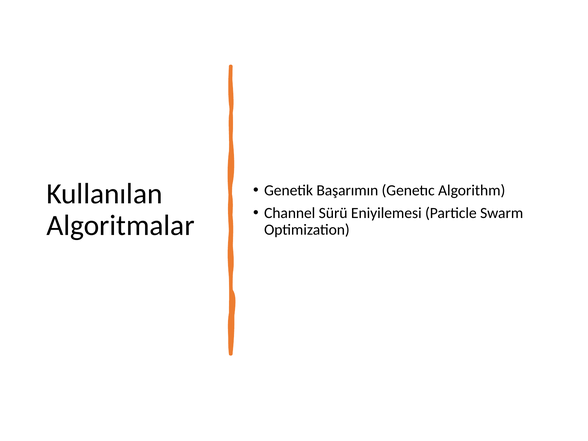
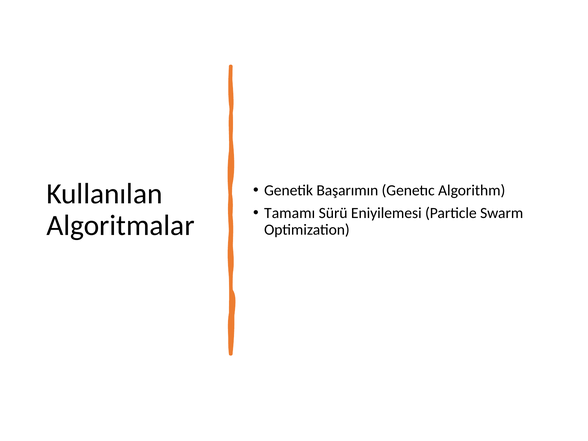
Channel: Channel -> Tamamı
